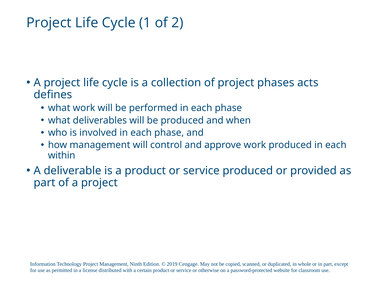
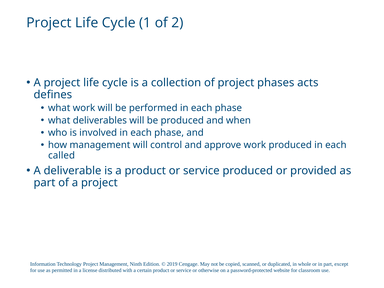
within: within -> called
